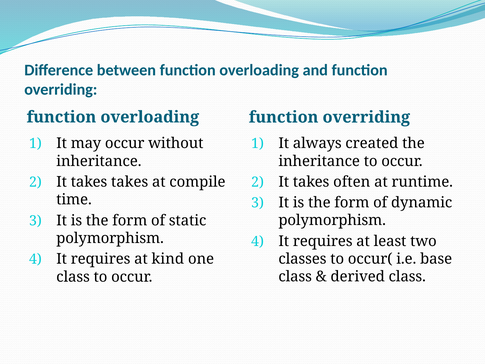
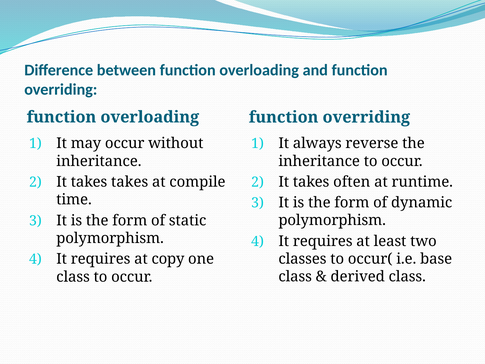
created: created -> reverse
kind: kind -> copy
